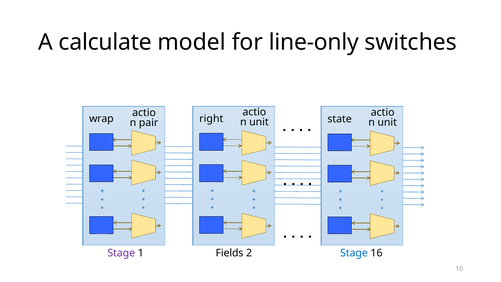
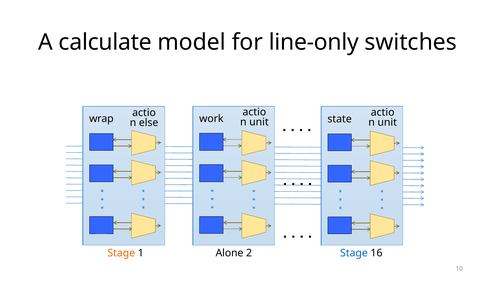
right: right -> work
pair: pair -> else
Stage at (121, 253) colour: purple -> orange
Fields: Fields -> Alone
